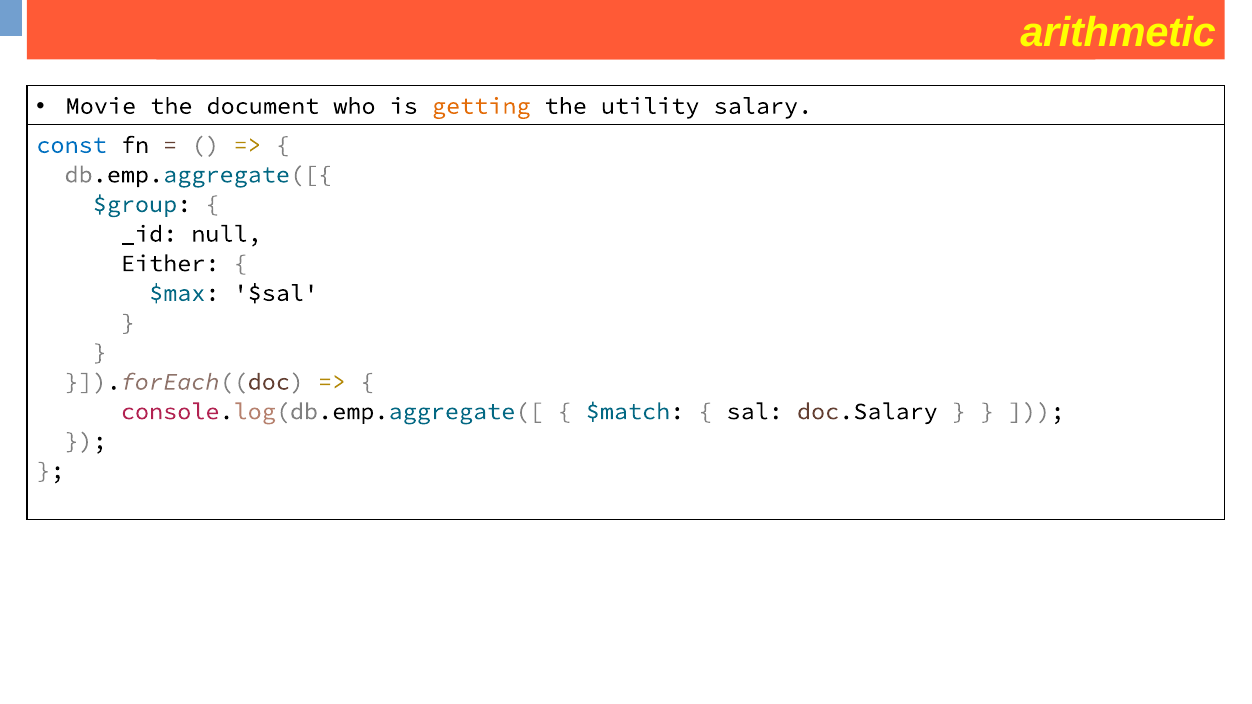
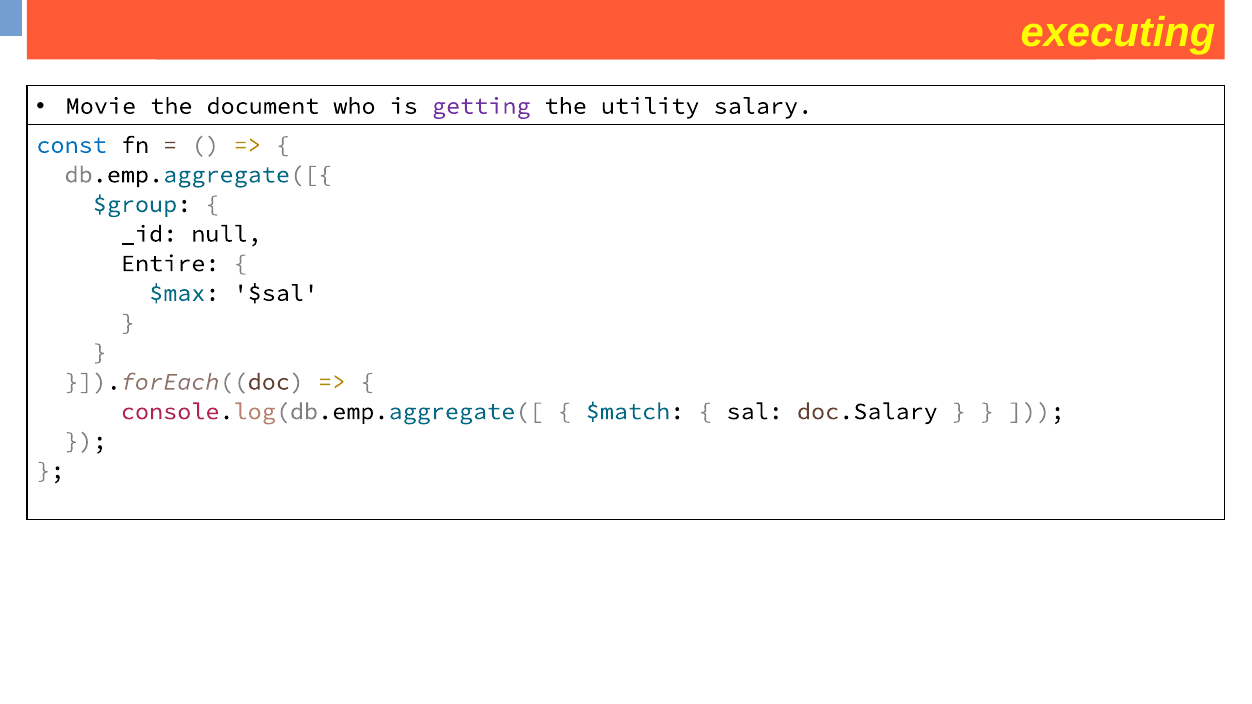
arithmetic: arithmetic -> executing
getting colour: orange -> purple
Either: Either -> Entire
